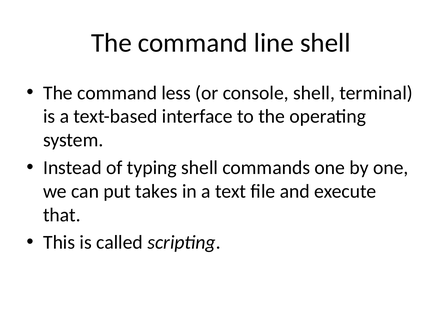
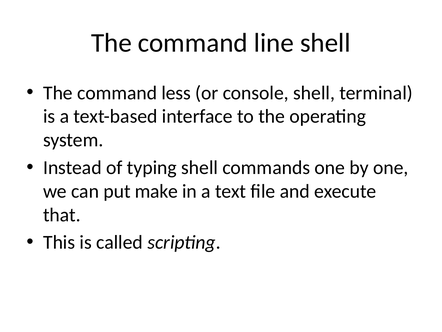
takes: takes -> make
